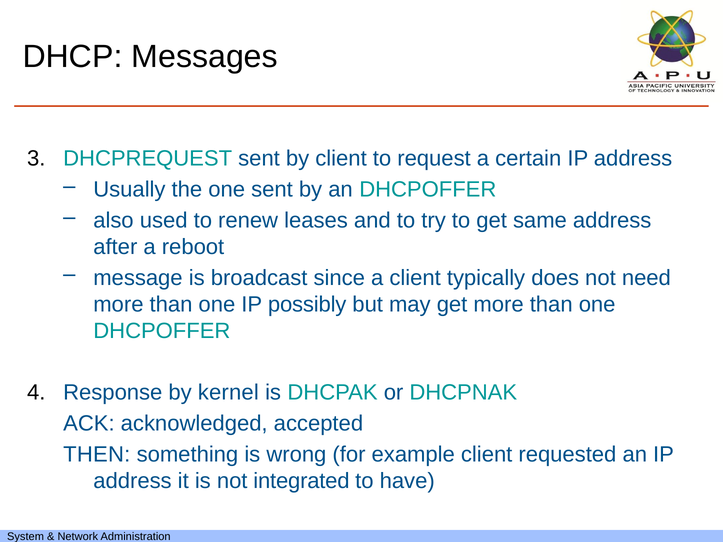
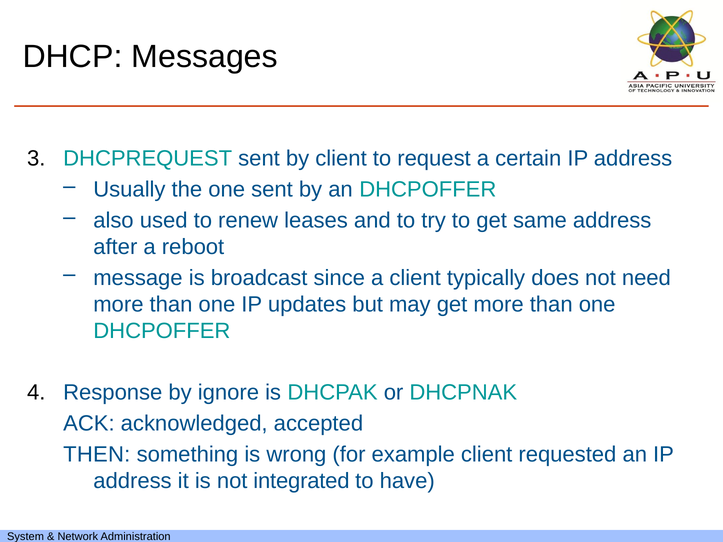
possibly: possibly -> updates
kernel: kernel -> ignore
